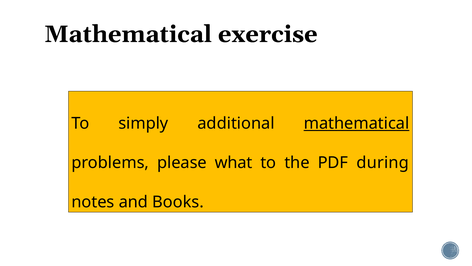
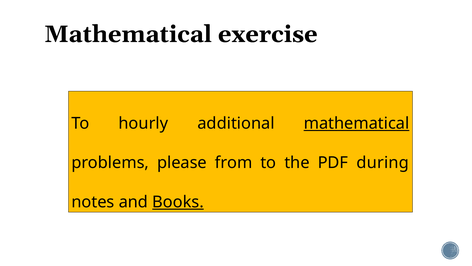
simply: simply -> hourly
what: what -> from
Books underline: none -> present
